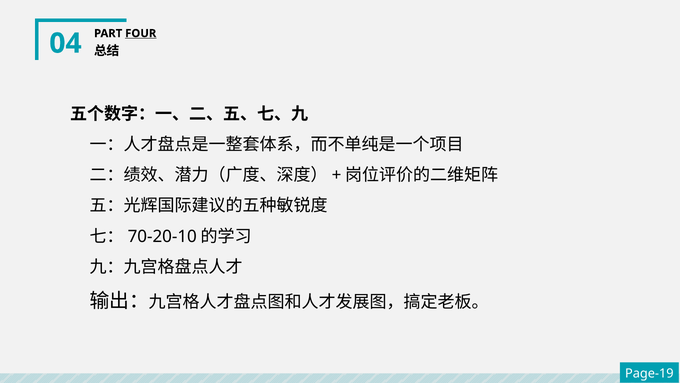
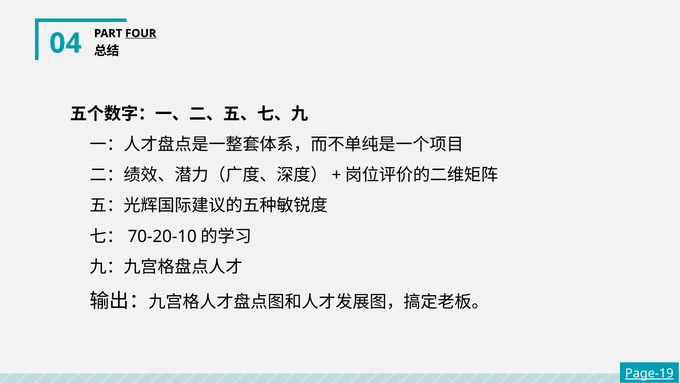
Page-19 underline: none -> present
